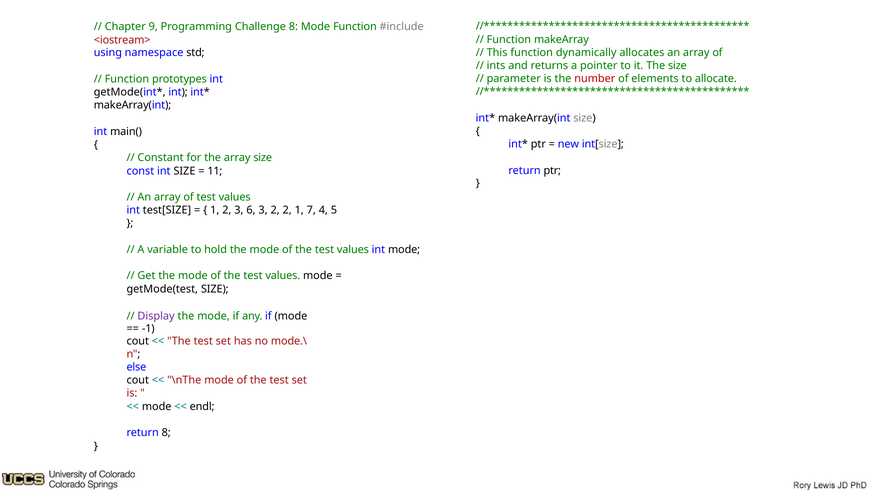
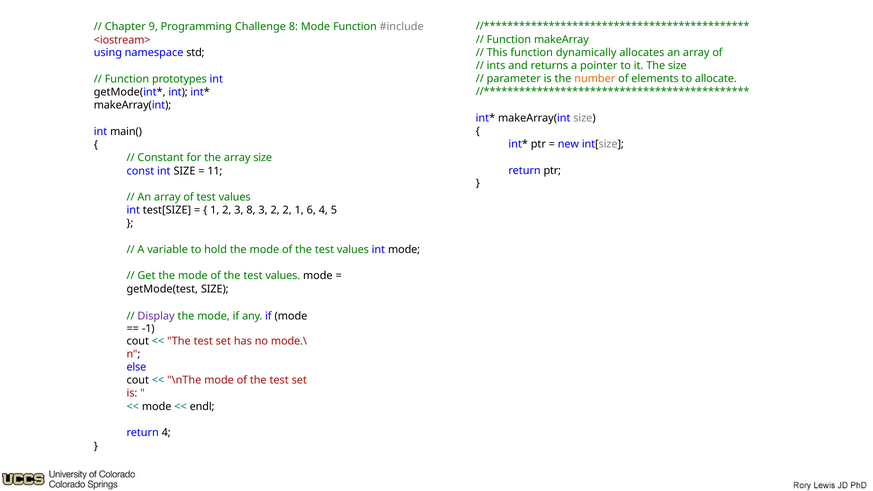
number colour: red -> orange
3 6: 6 -> 8
7: 7 -> 6
return 8: 8 -> 4
